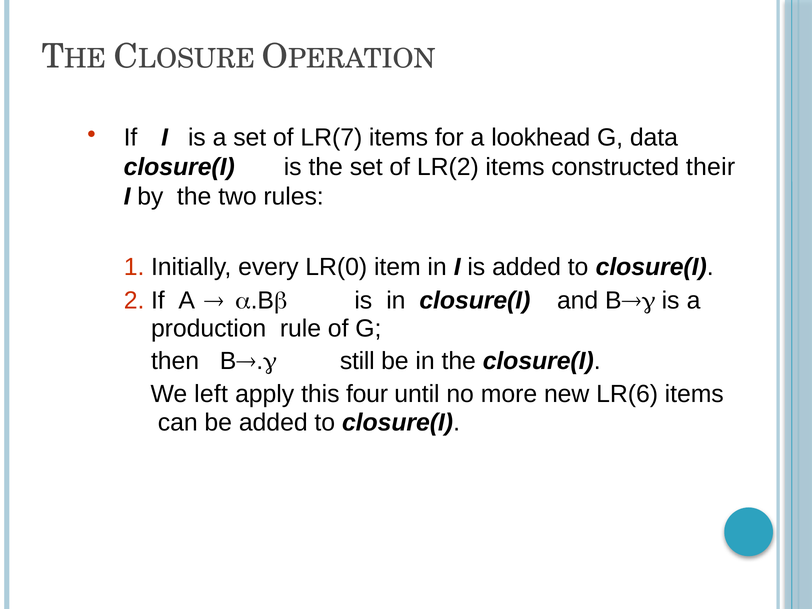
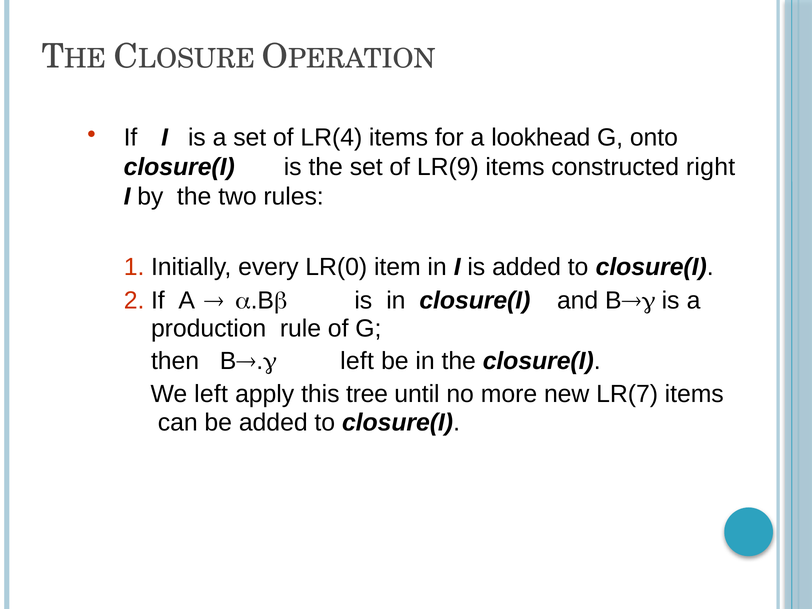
LR(7: LR(7 -> LR(4
data: data -> onto
LR(2: LR(2 -> LR(9
their: their -> right
still at (357, 361): still -> left
four: four -> tree
LR(6: LR(6 -> LR(7
